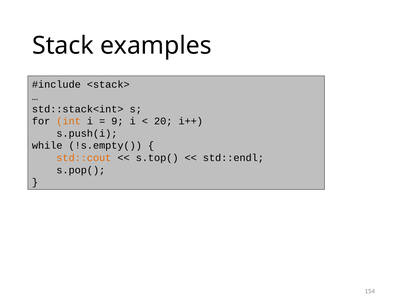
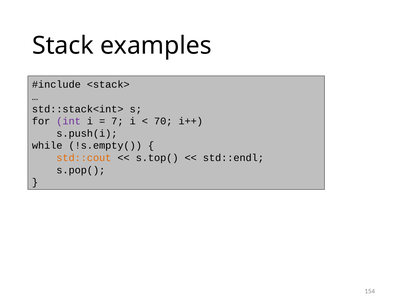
int colour: orange -> purple
9: 9 -> 7
20: 20 -> 70
